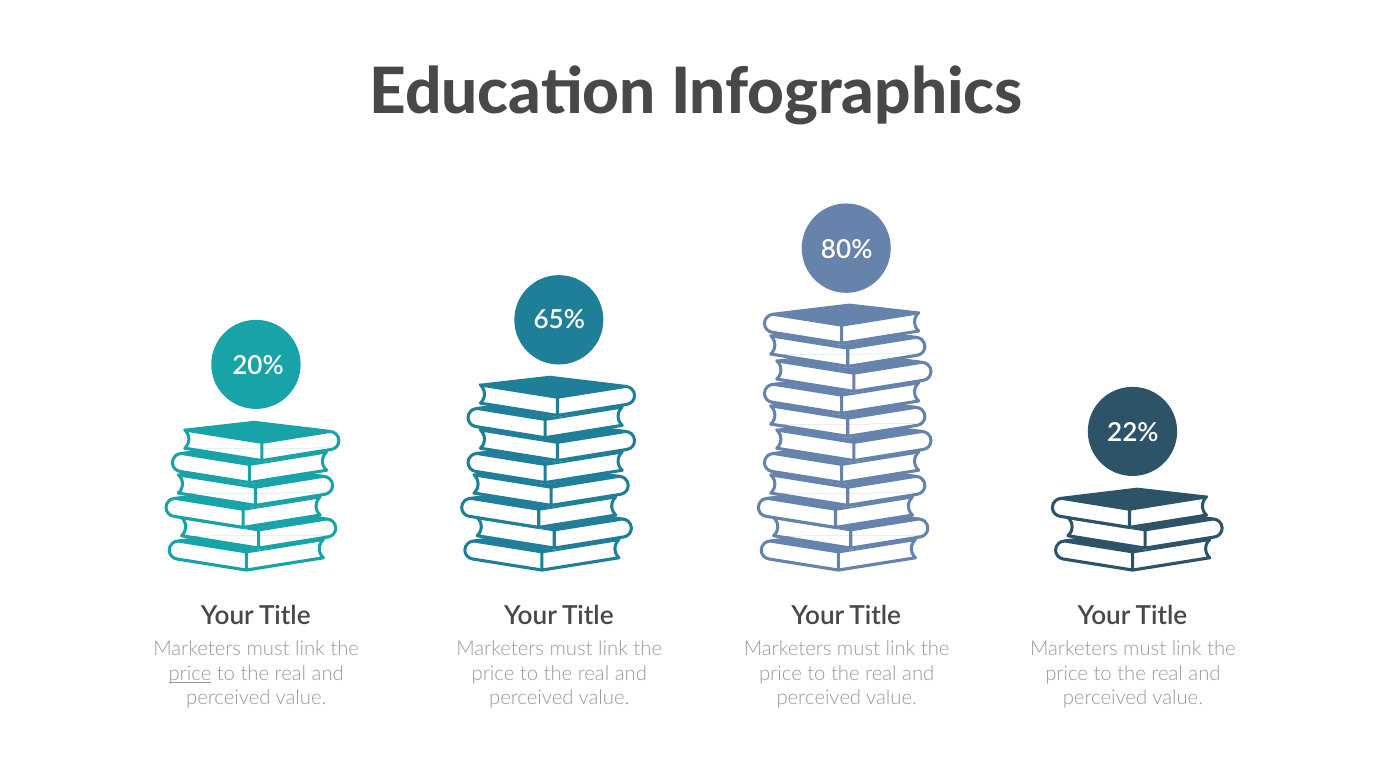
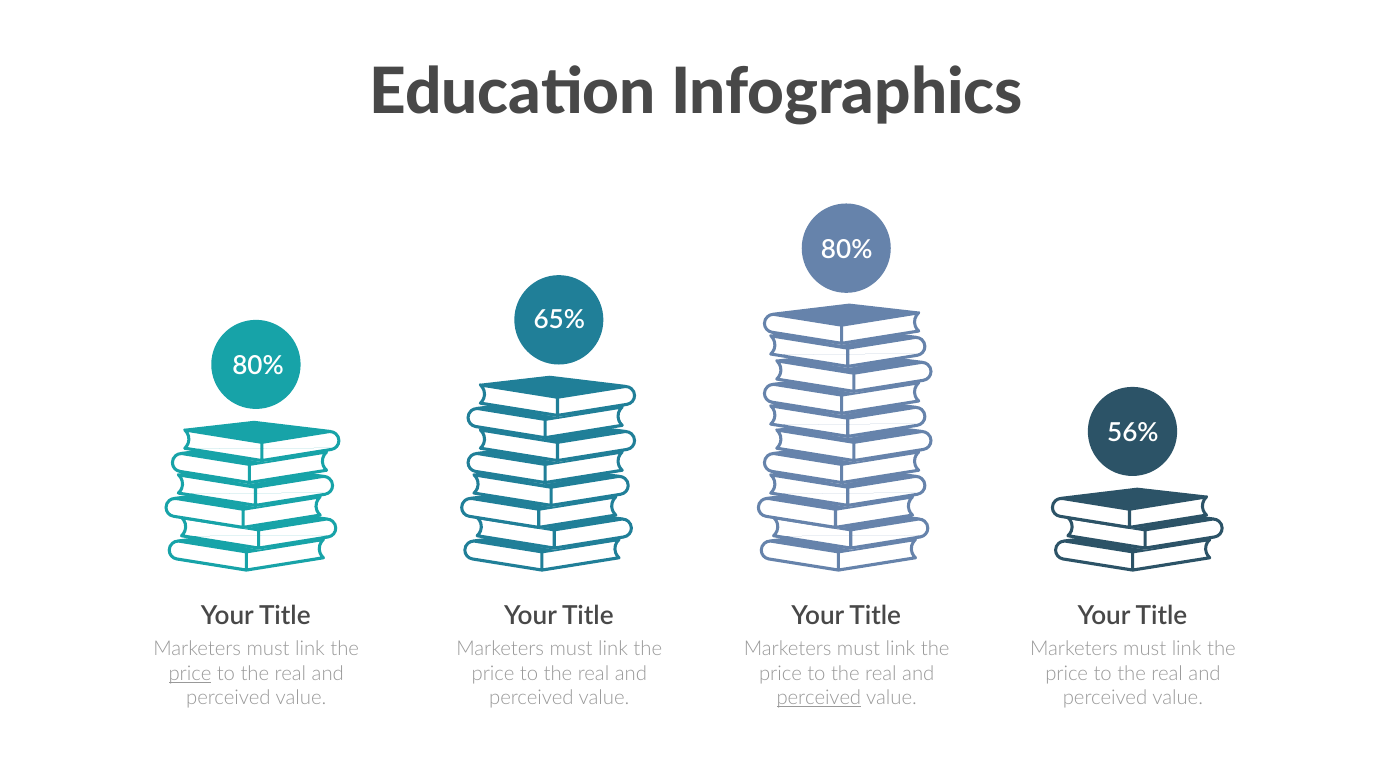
20% at (258, 366): 20% -> 80%
22%: 22% -> 56%
perceived at (819, 698) underline: none -> present
